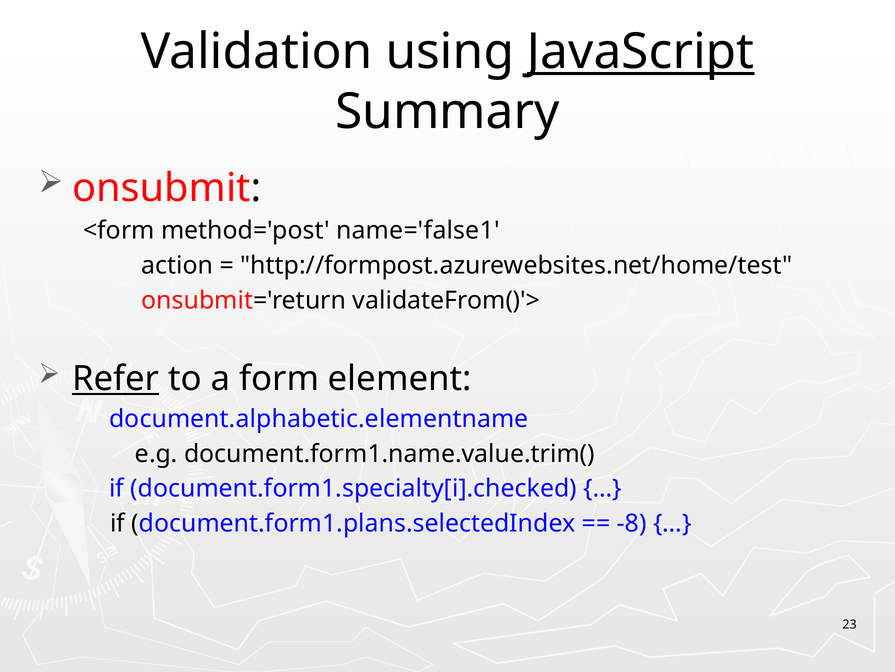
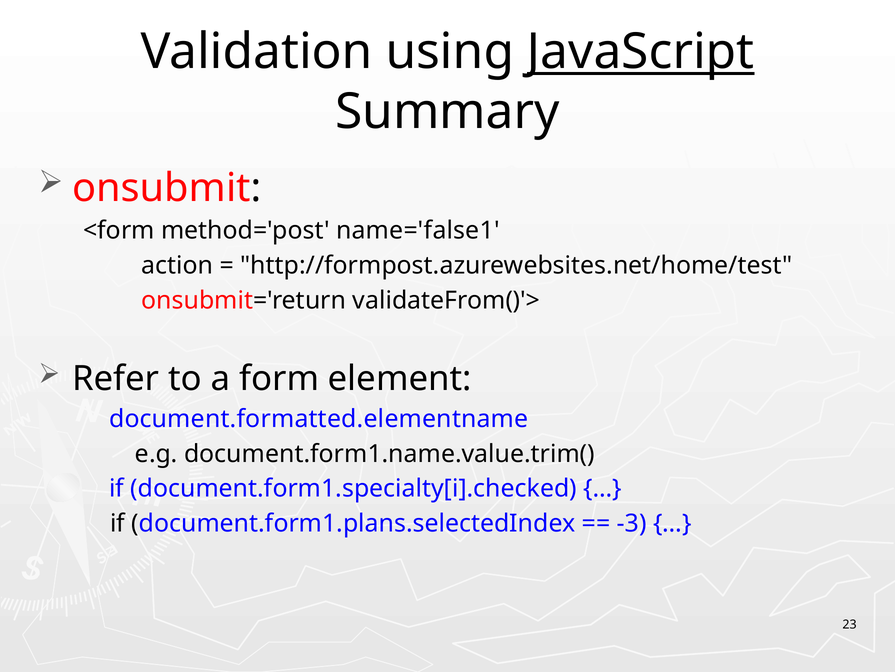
Refer underline: present -> none
document.alphabetic.elementname: document.alphabetic.elementname -> document.formatted.elementname
-8: -8 -> -3
